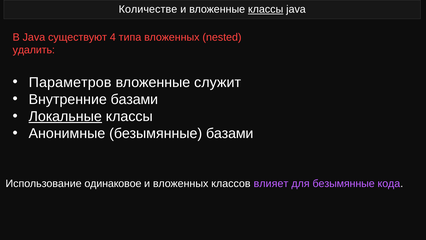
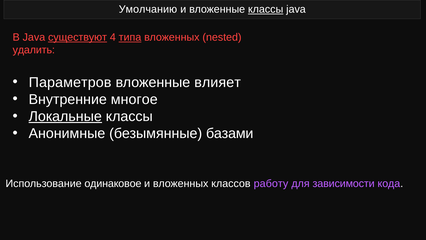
Количестве: Количестве -> Умолчанию
существуют underline: none -> present
типа underline: none -> present
служит: служит -> влияет
Внутренние базами: базами -> многое
влияет: влияет -> работу
для безымянные: безымянные -> зависимости
